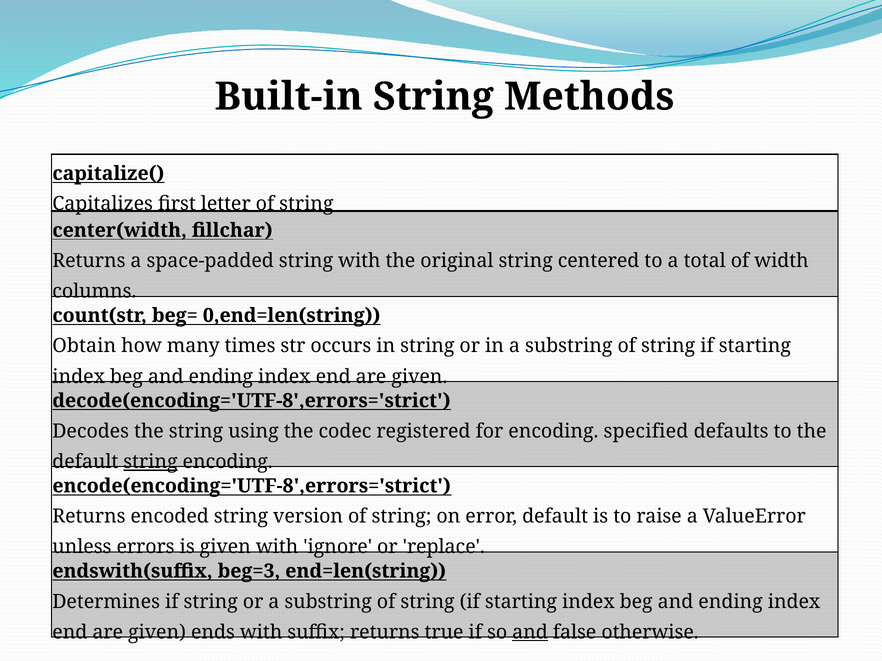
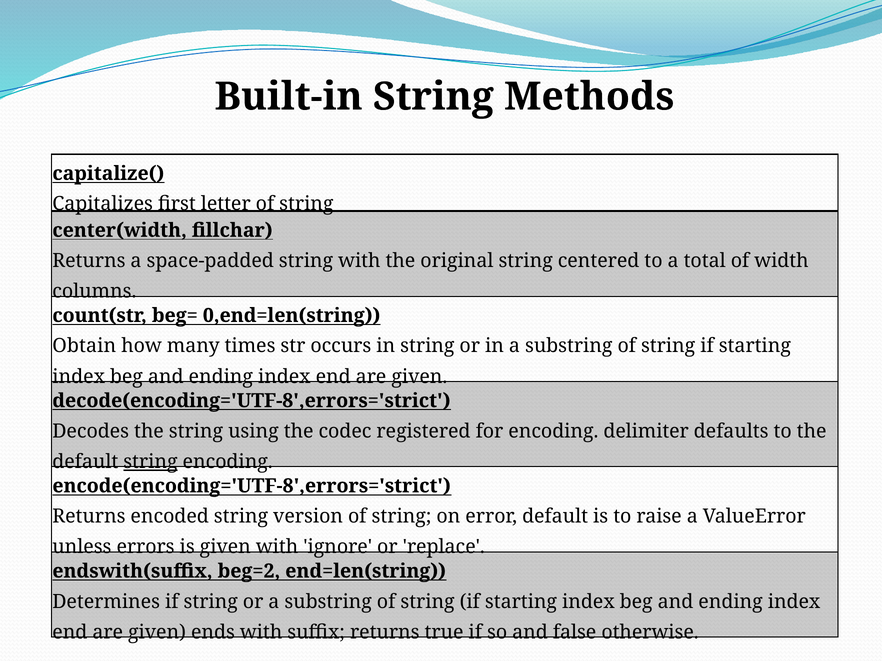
specified: specified -> delimiter
beg=3: beg=3 -> beg=2
and at (530, 633) underline: present -> none
